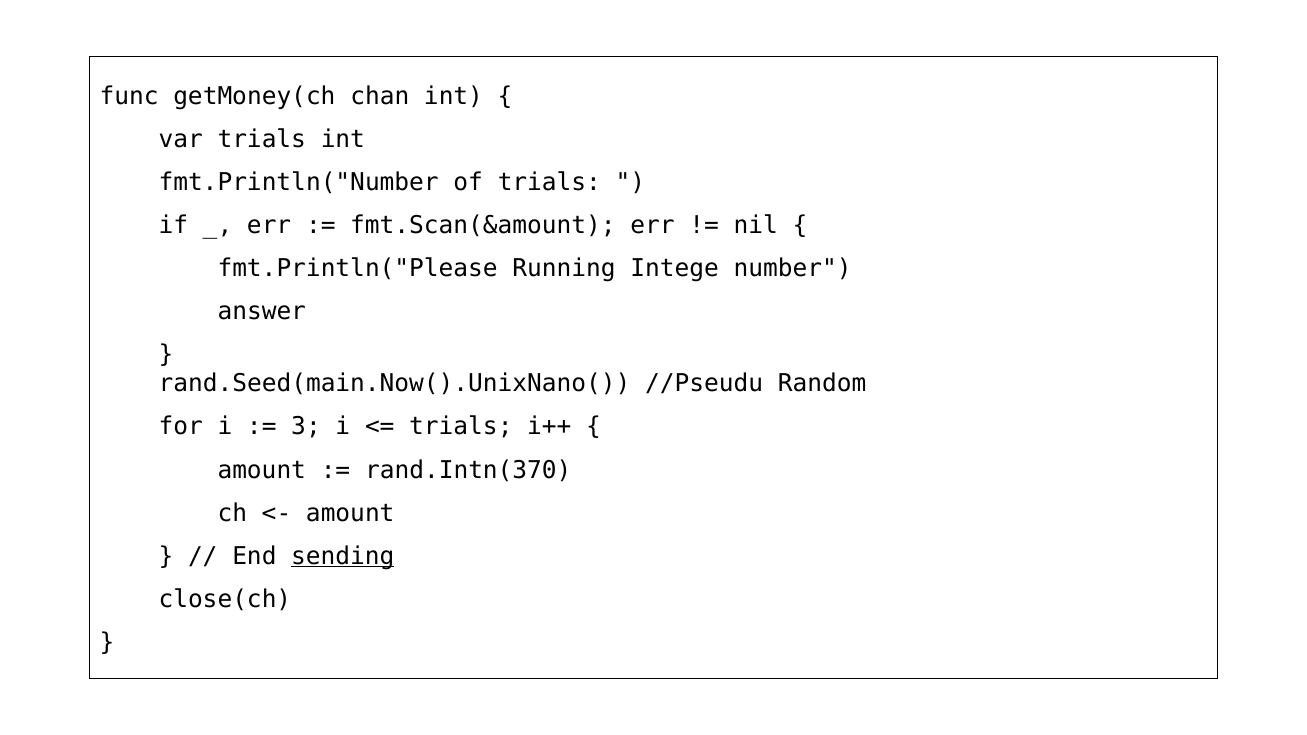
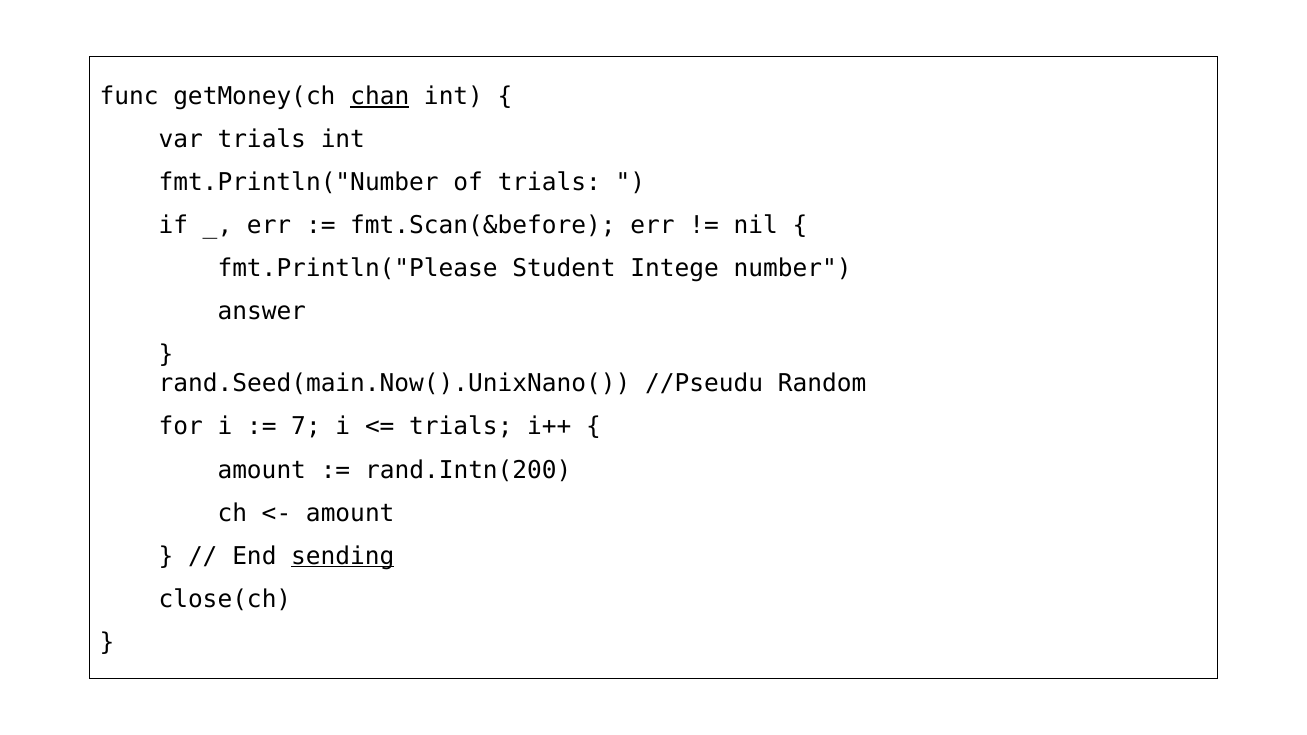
chan underline: none -> present
fmt.Scan(&amount: fmt.Scan(&amount -> fmt.Scan(&before
Running: Running -> Student
3: 3 -> 7
rand.Intn(370: rand.Intn(370 -> rand.Intn(200
